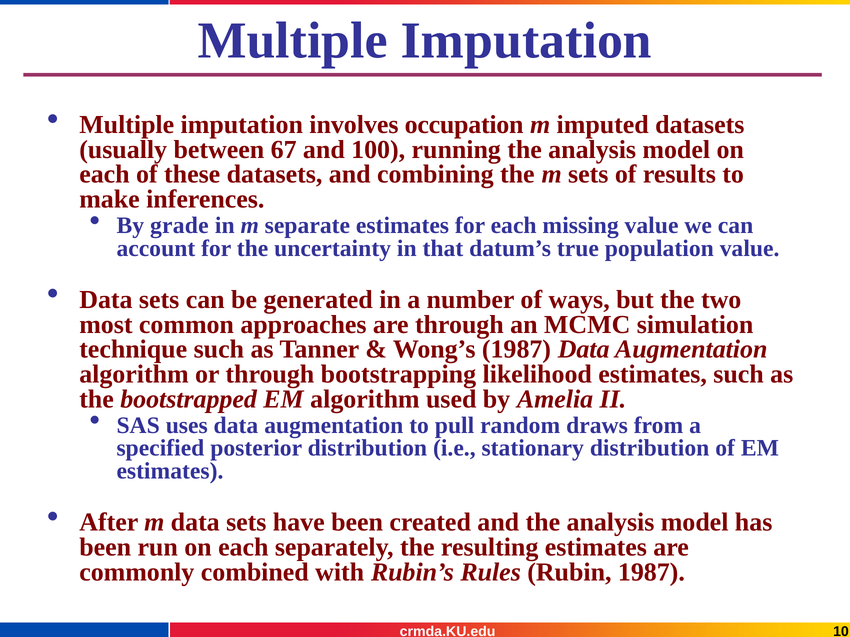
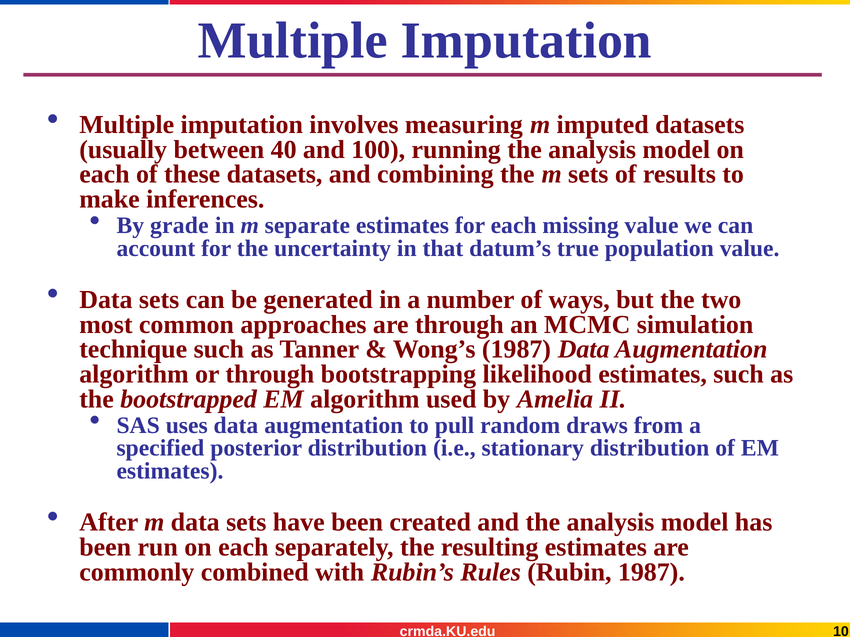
occupation: occupation -> measuring
67: 67 -> 40
